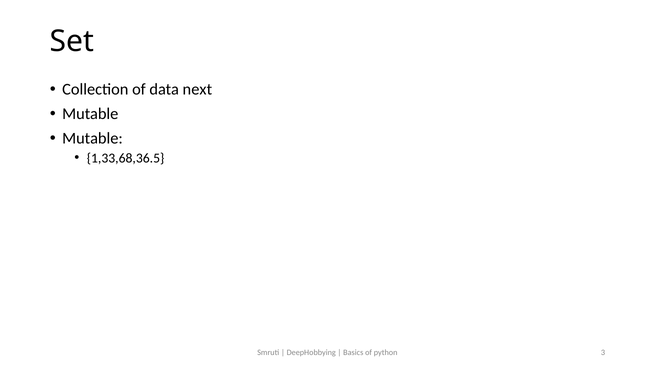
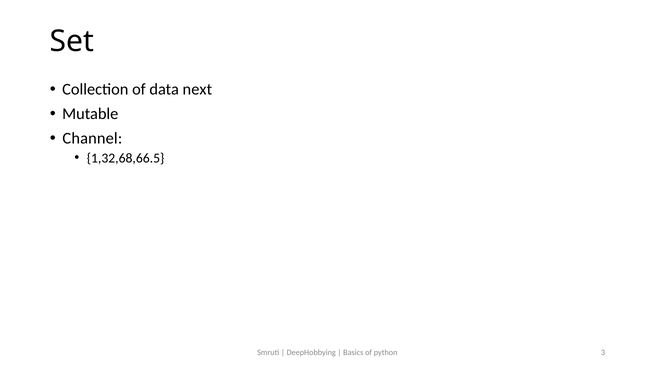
Mutable at (92, 138): Mutable -> Channel
1,33,68,36.5: 1,33,68,36.5 -> 1,32,68,66.5
